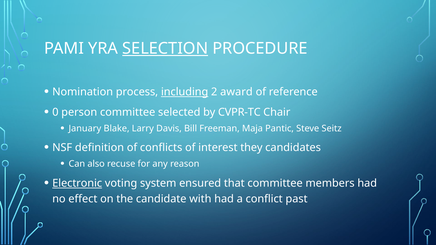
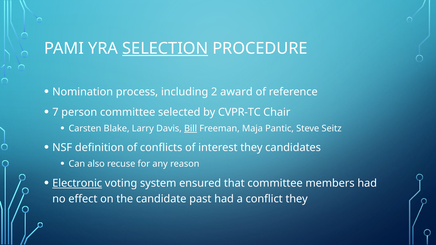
including underline: present -> none
0: 0 -> 7
January: January -> Carsten
Bill underline: none -> present
with: with -> past
conflict past: past -> they
